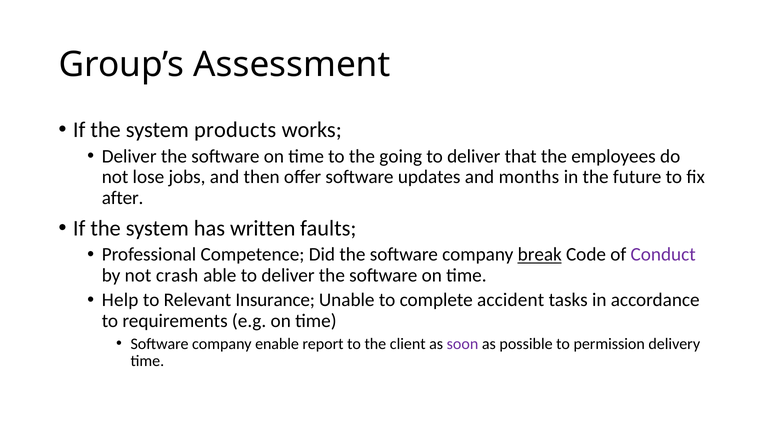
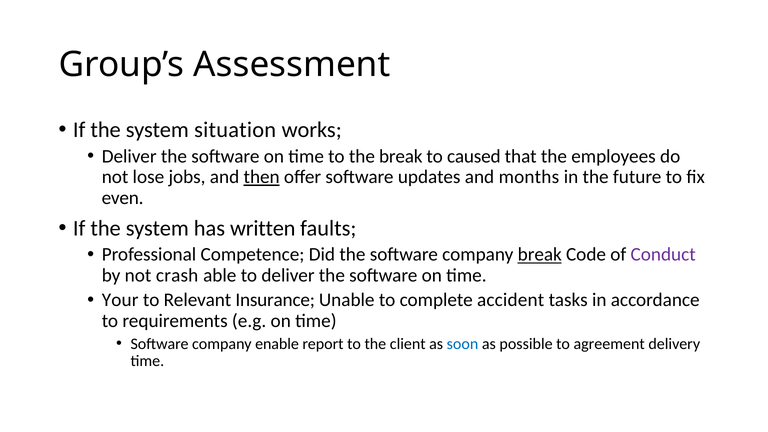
products: products -> situation
the going: going -> break
deliver at (474, 156): deliver -> caused
then underline: none -> present
after: after -> even
Help: Help -> Your
soon colour: purple -> blue
permission: permission -> agreement
